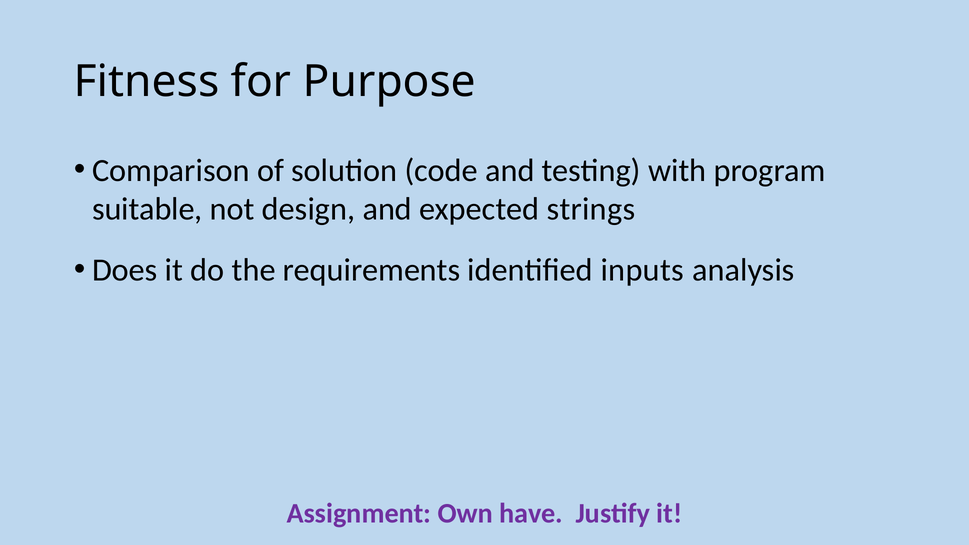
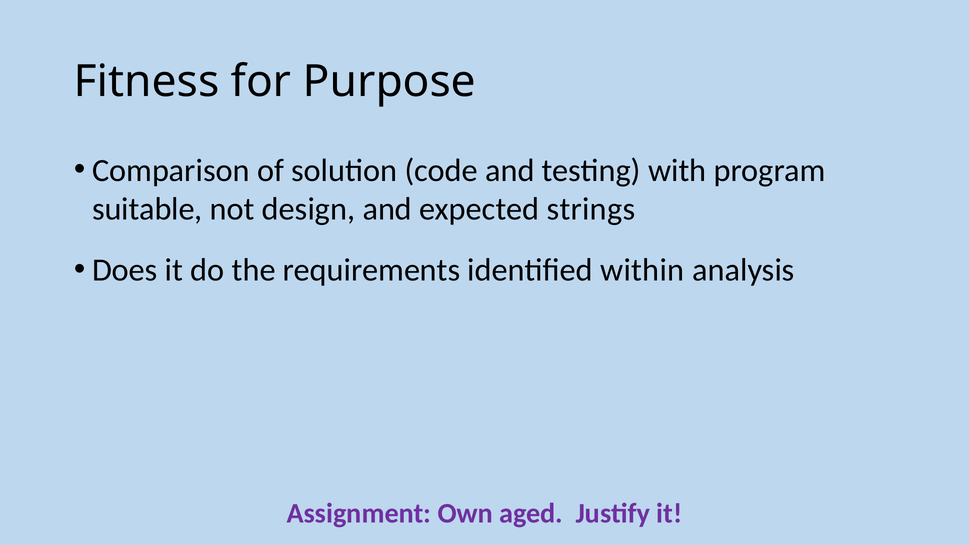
inputs: inputs -> within
have: have -> aged
